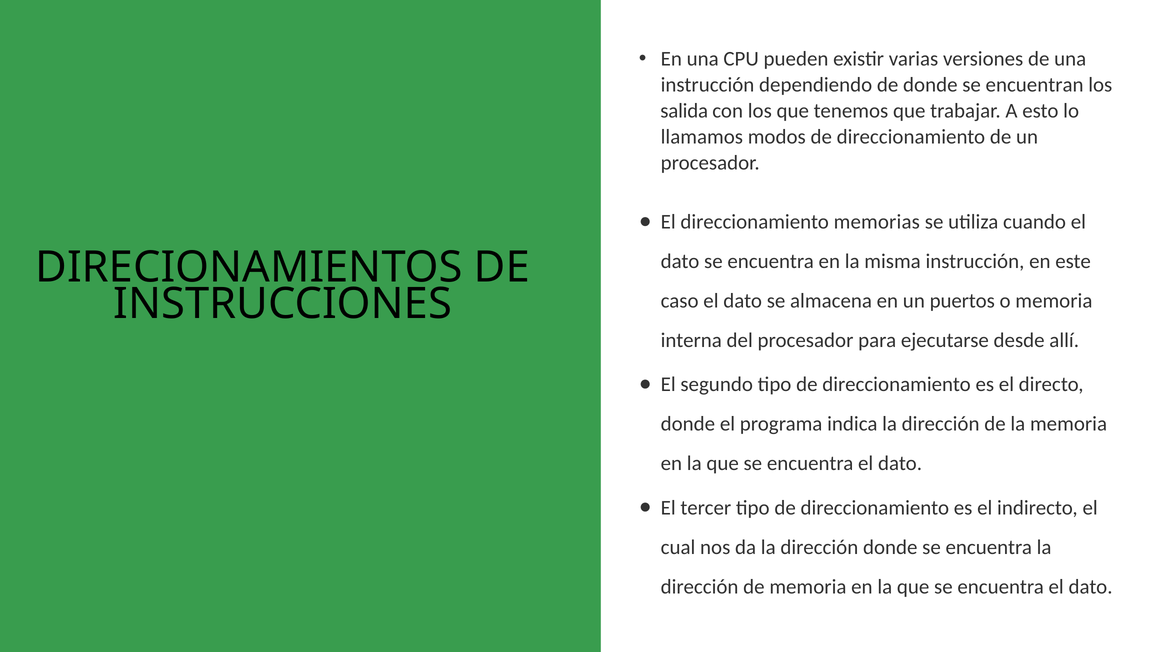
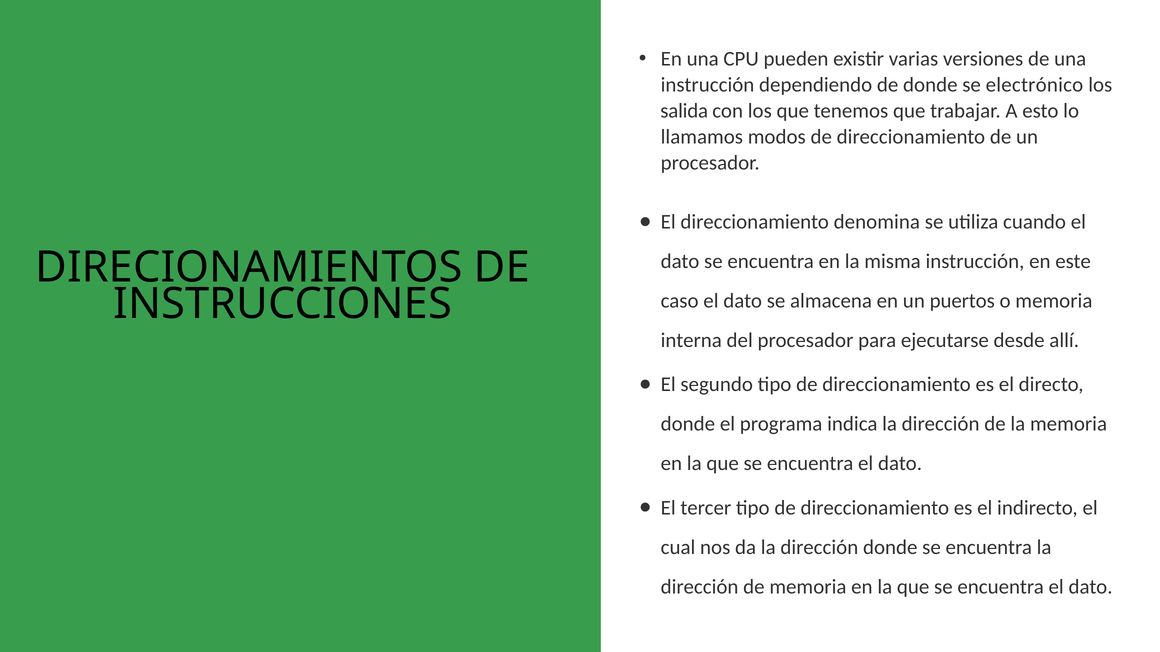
encuentran: encuentran -> electrónico
memorias: memorias -> denomina
